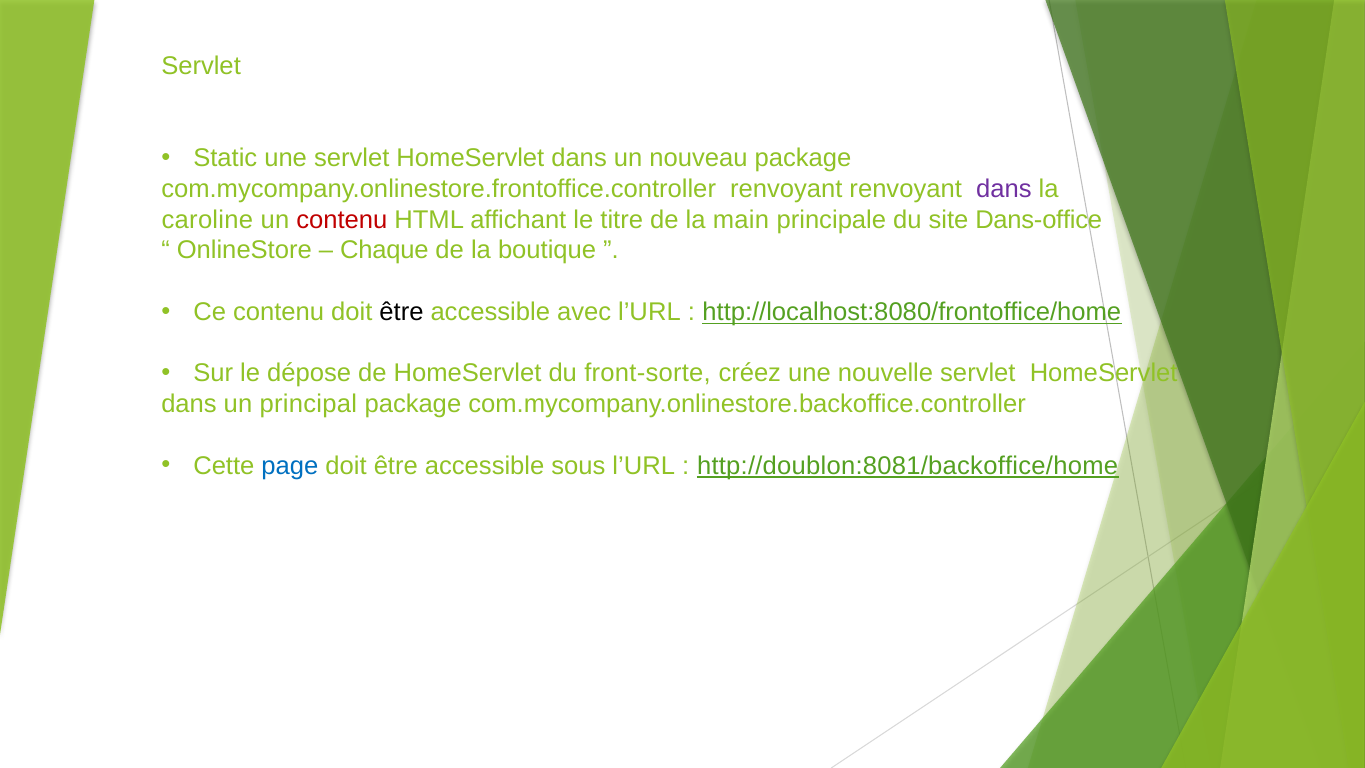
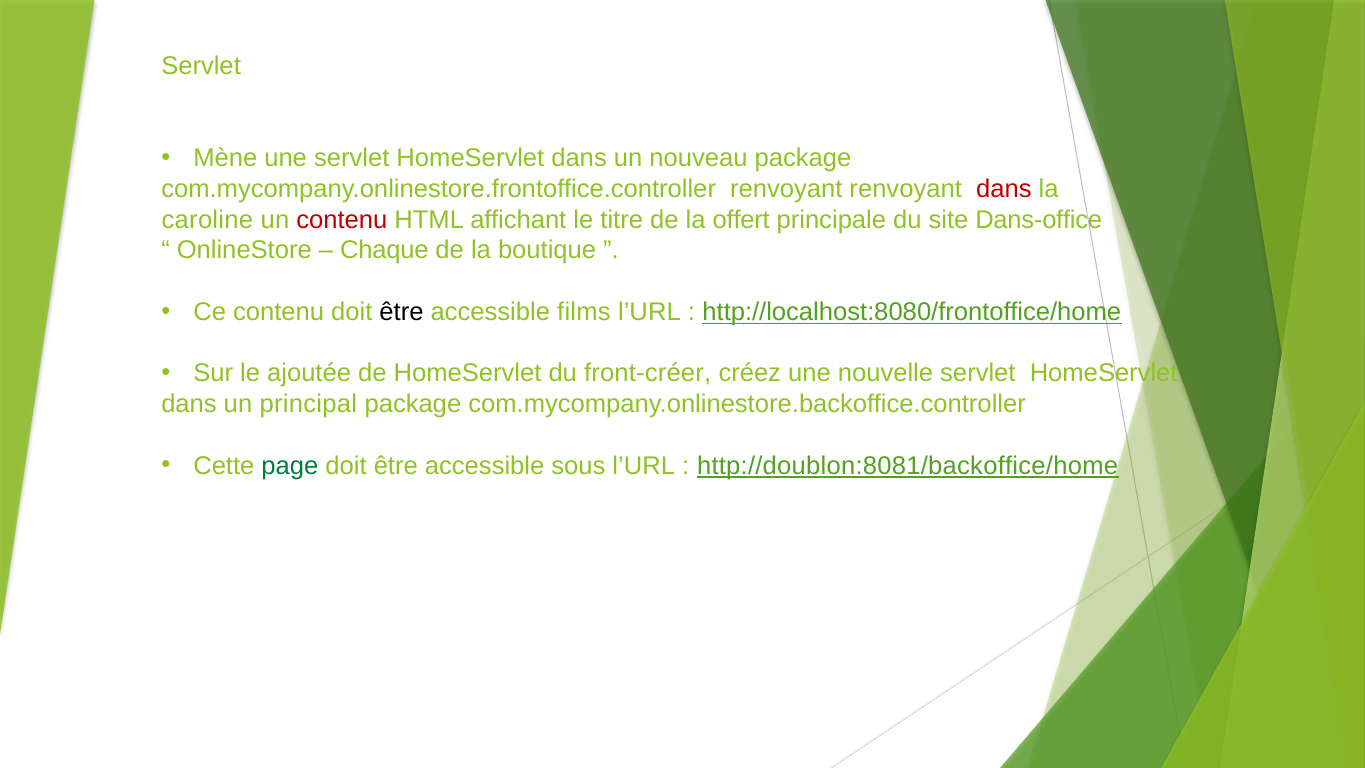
Static: Static -> Mène
dans at (1004, 189) colour: purple -> red
main: main -> offert
avec: avec -> films
dépose: dépose -> ajoutée
front-sorte: front-sorte -> front-créer
page colour: blue -> green
